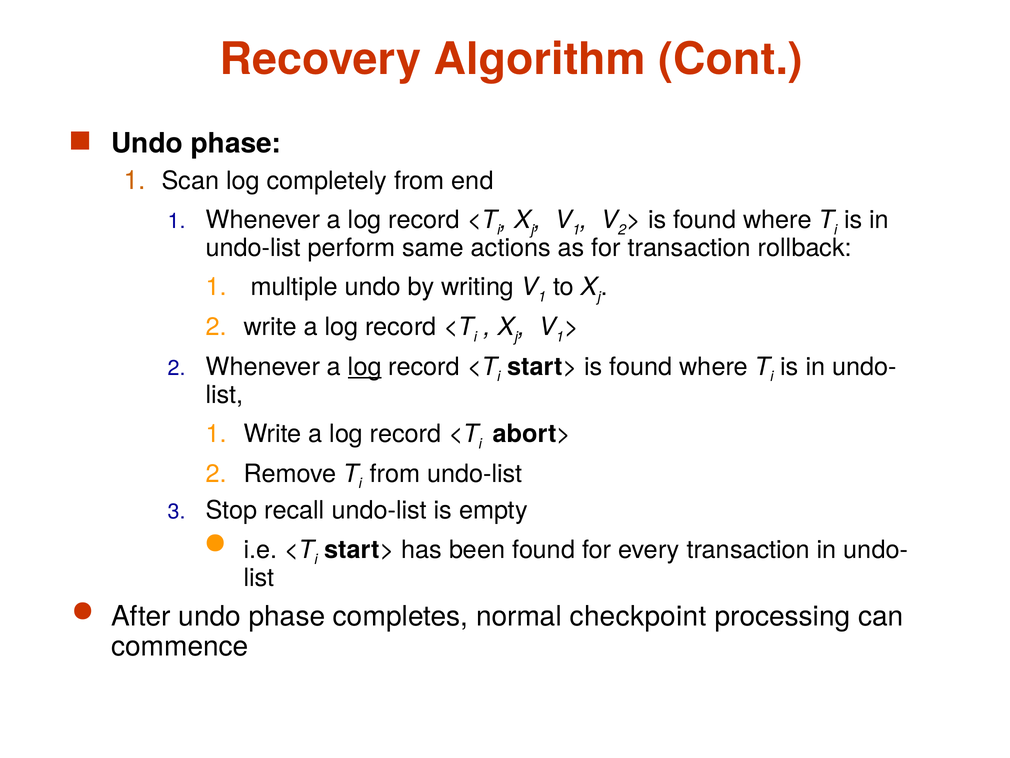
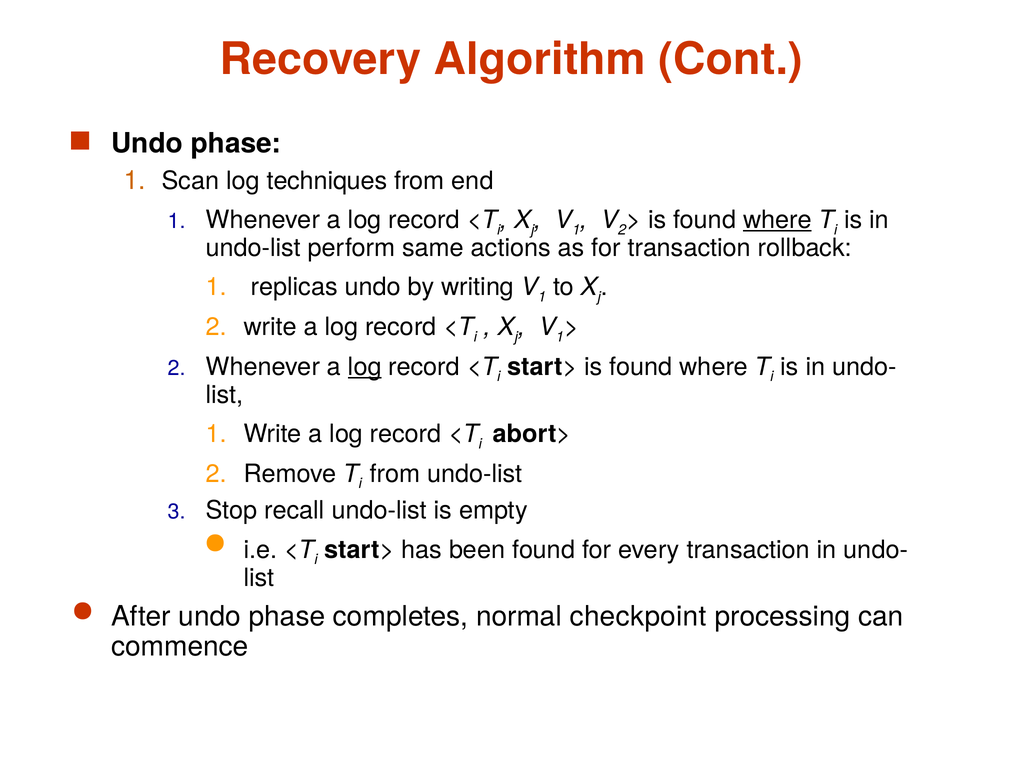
completely: completely -> techniques
where at (777, 220) underline: none -> present
multiple: multiple -> replicas
